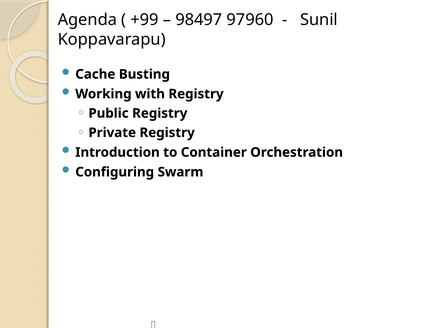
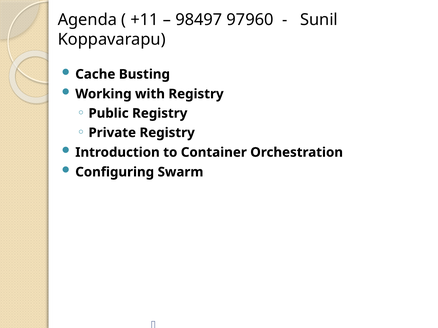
+99: +99 -> +11
